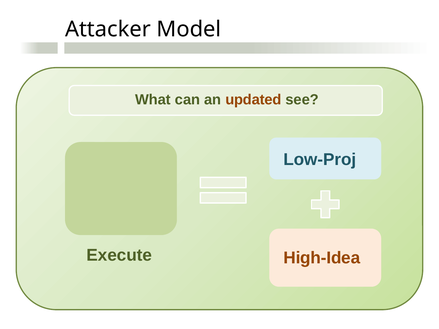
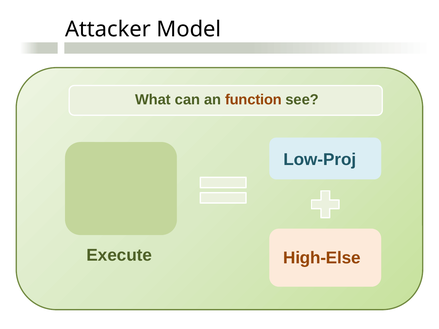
updated: updated -> function
High-Idea: High-Idea -> High-Else
